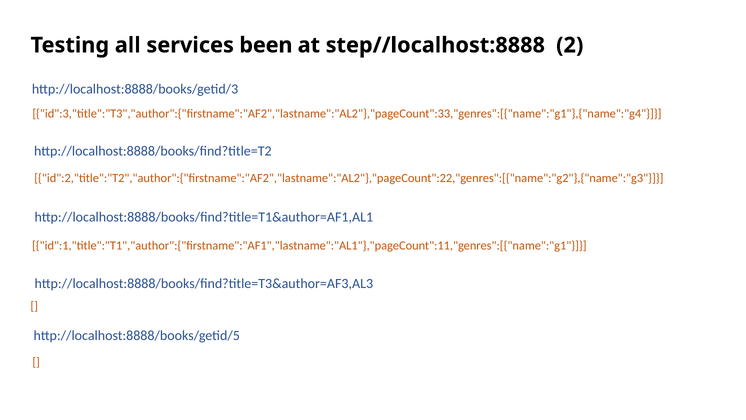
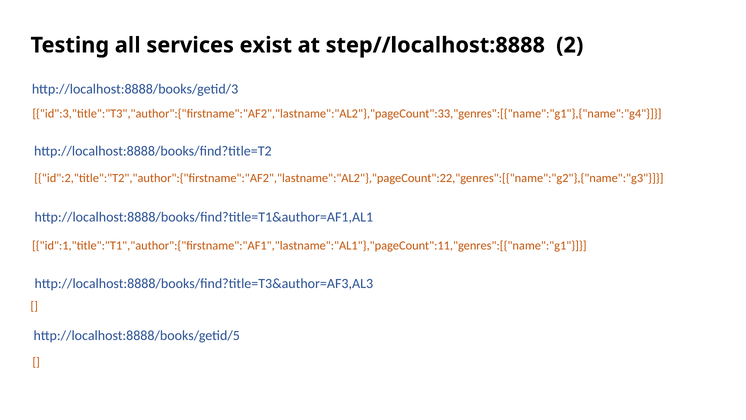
been: been -> exist
